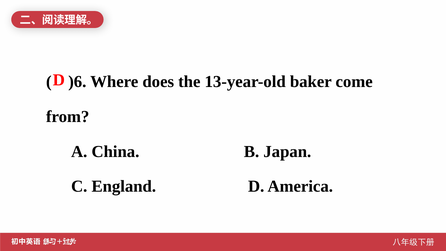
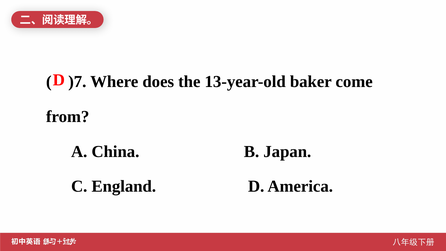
)6: )6 -> )7
